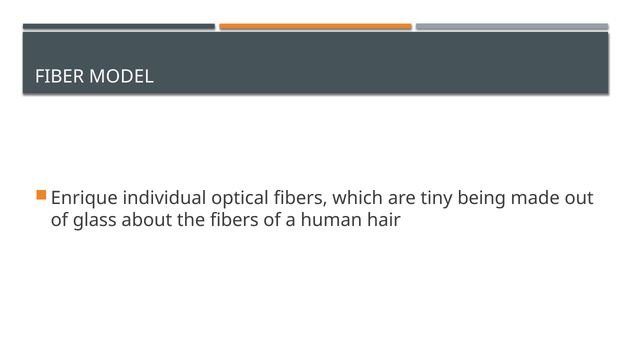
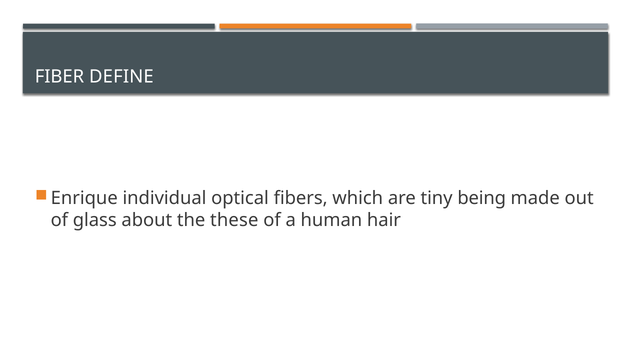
MODEL: MODEL -> DEFINE
the fibers: fibers -> these
